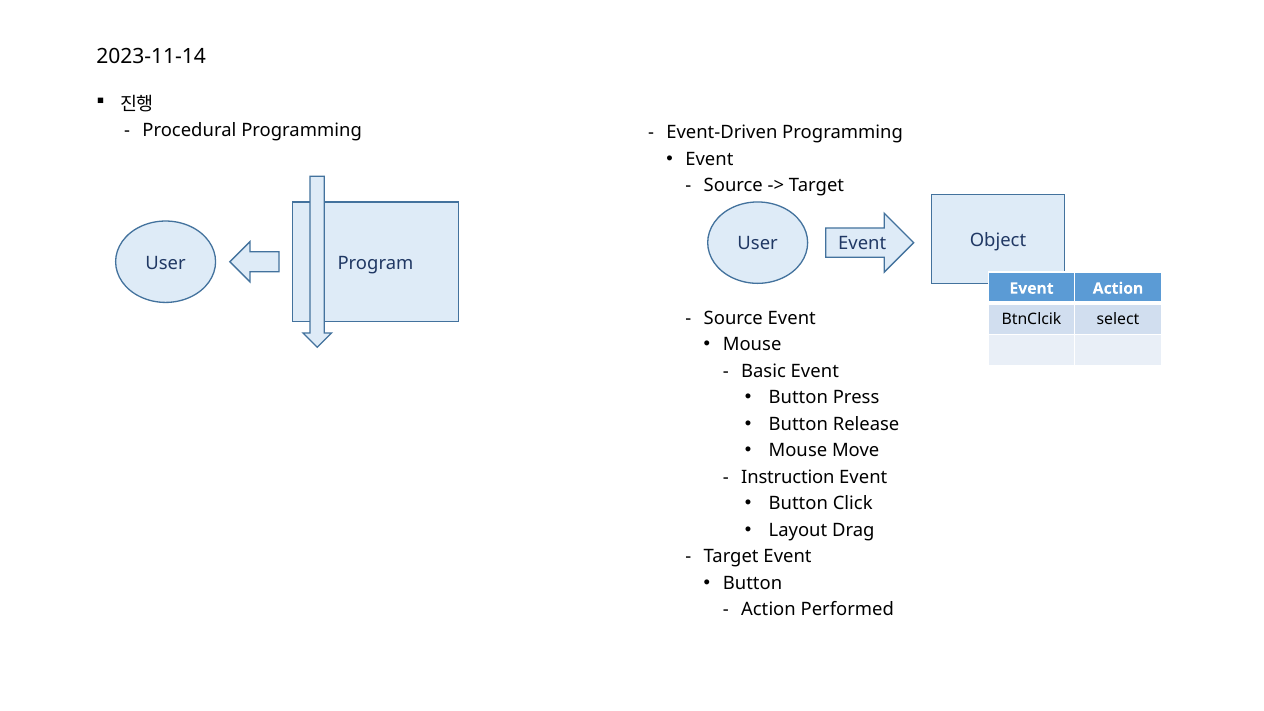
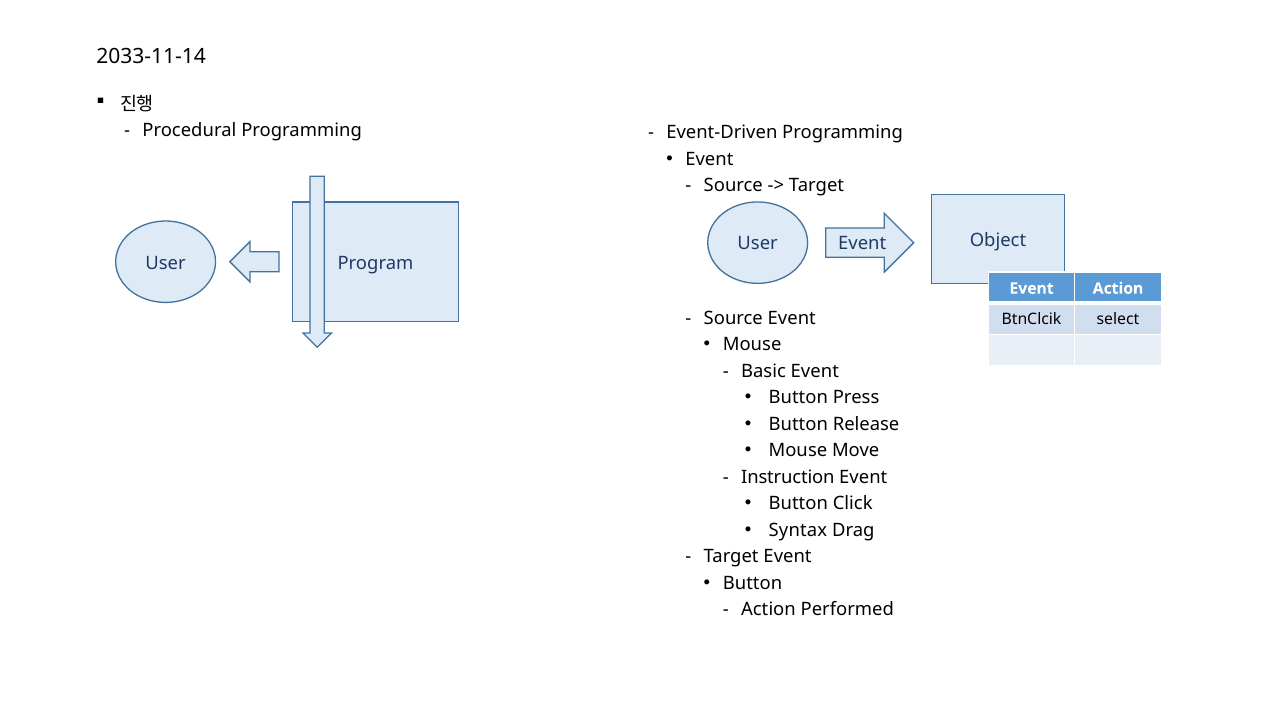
2023-11-14: 2023-11-14 -> 2033-11-14
Layout: Layout -> Syntax
